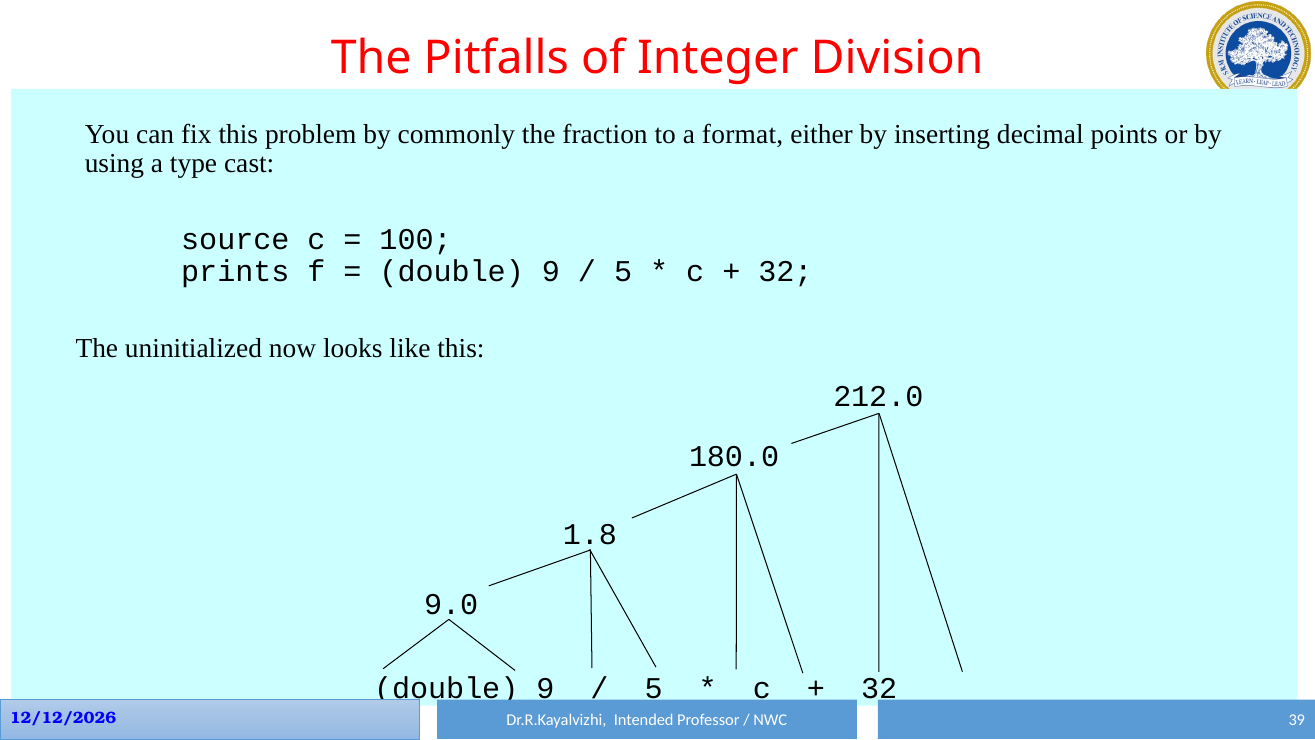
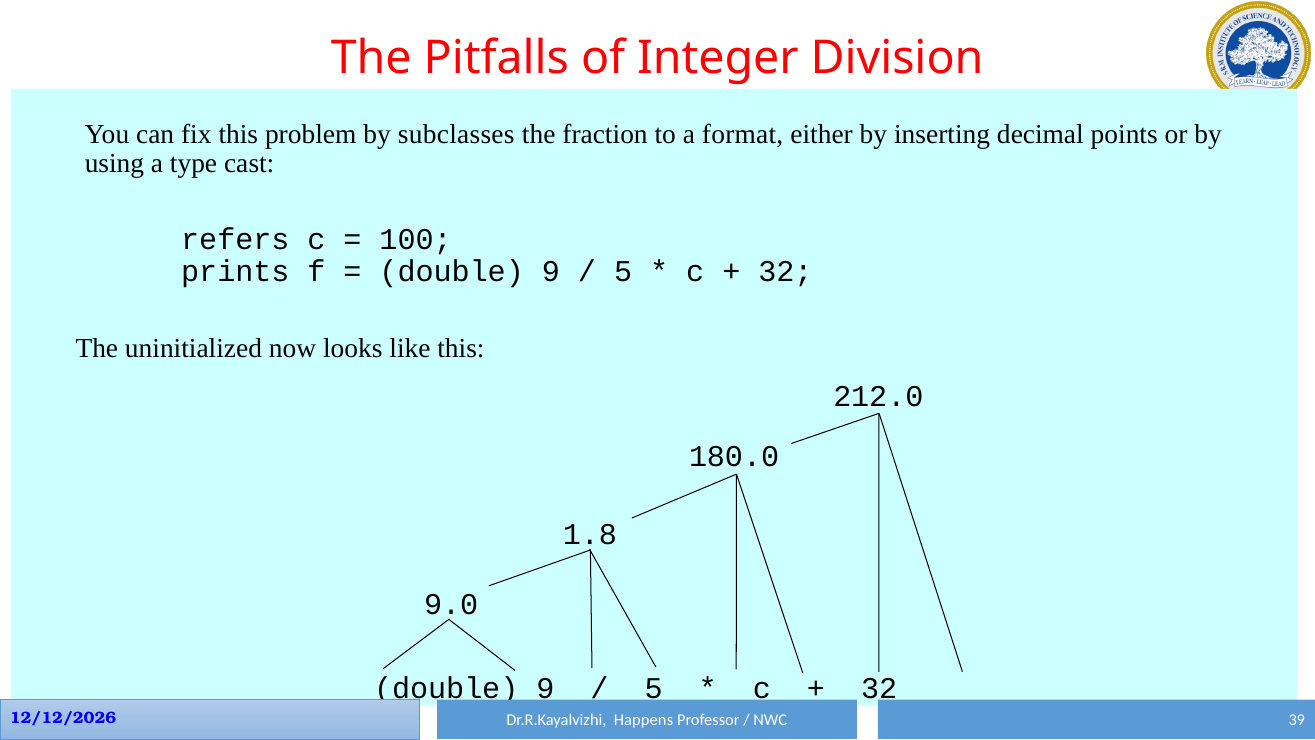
commonly: commonly -> subclasses
source: source -> refers
Intended: Intended -> Happens
